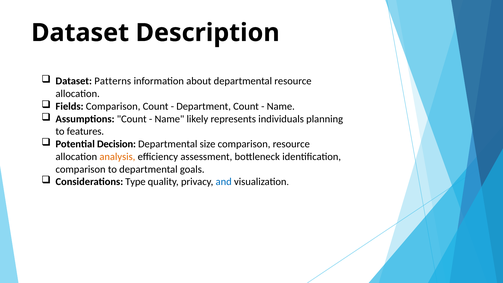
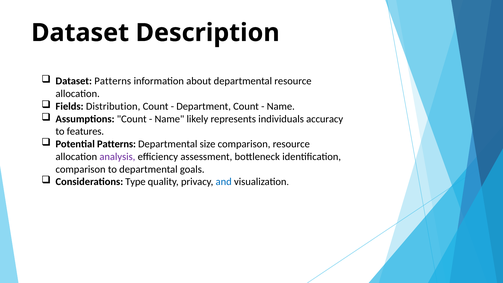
Fields Comparison: Comparison -> Distribution
planning: planning -> accuracy
Potential Decision: Decision -> Patterns
analysis colour: orange -> purple
